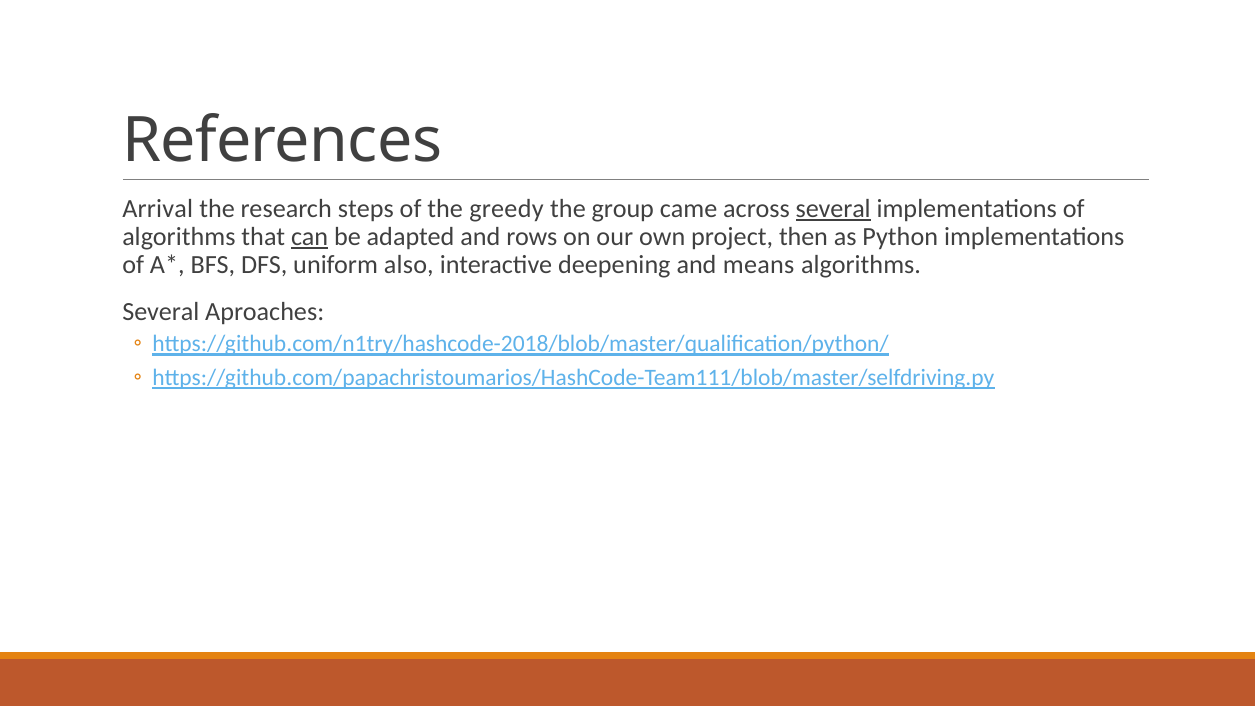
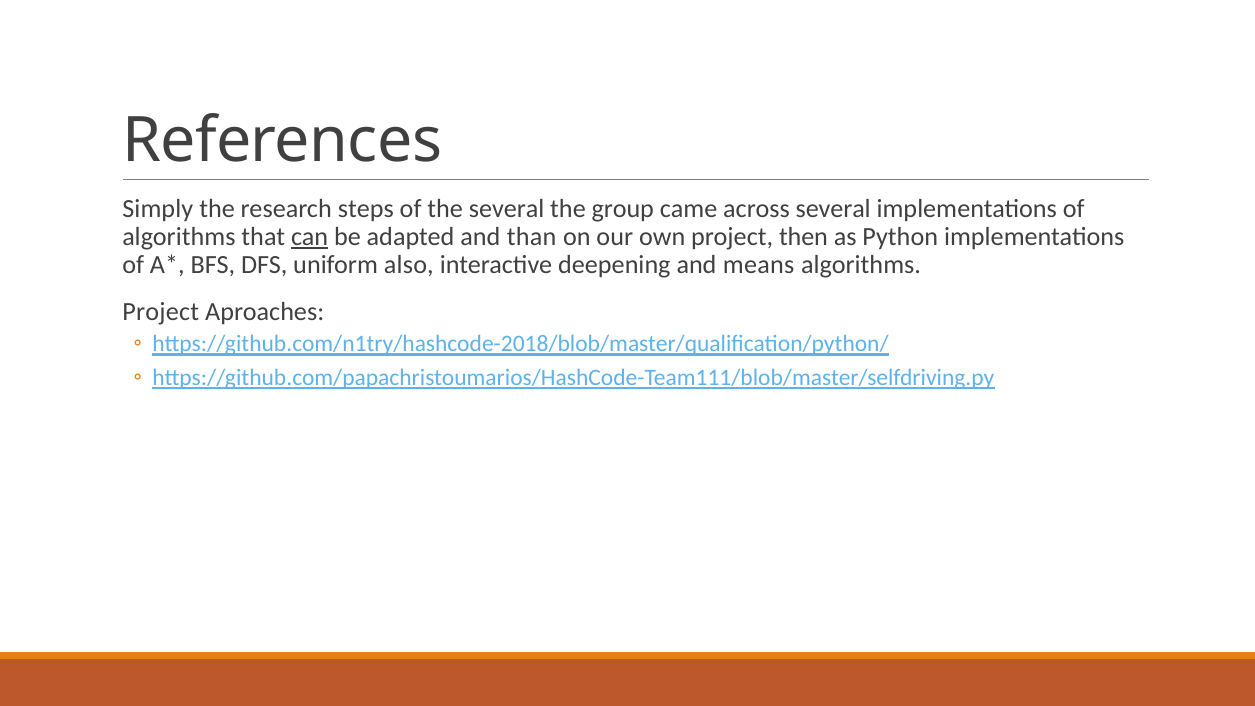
Arrival: Arrival -> Simply
the greedy: greedy -> several
several at (833, 209) underline: present -> none
rows: rows -> than
Several at (161, 312): Several -> Project
